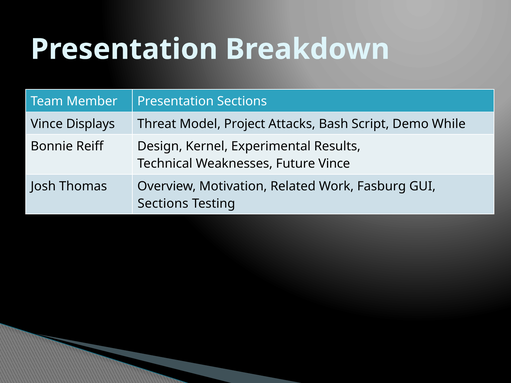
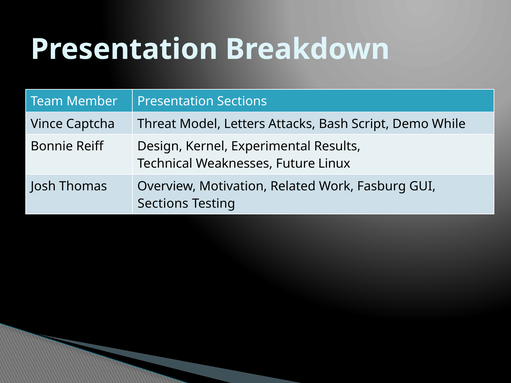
Displays: Displays -> Captcha
Project: Project -> Letters
Future Vince: Vince -> Linux
